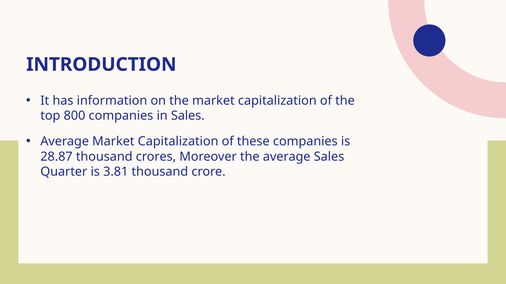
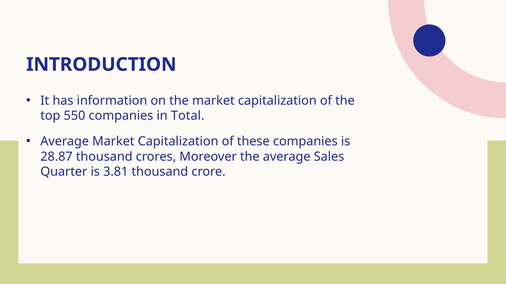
800: 800 -> 550
in Sales: Sales -> Total
